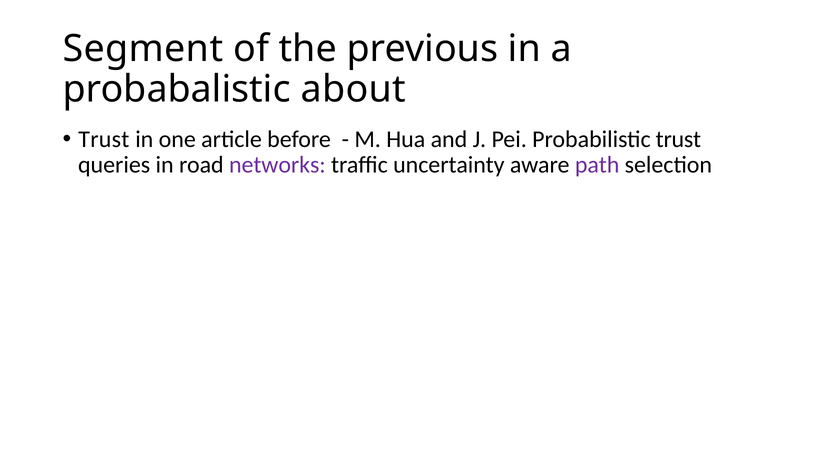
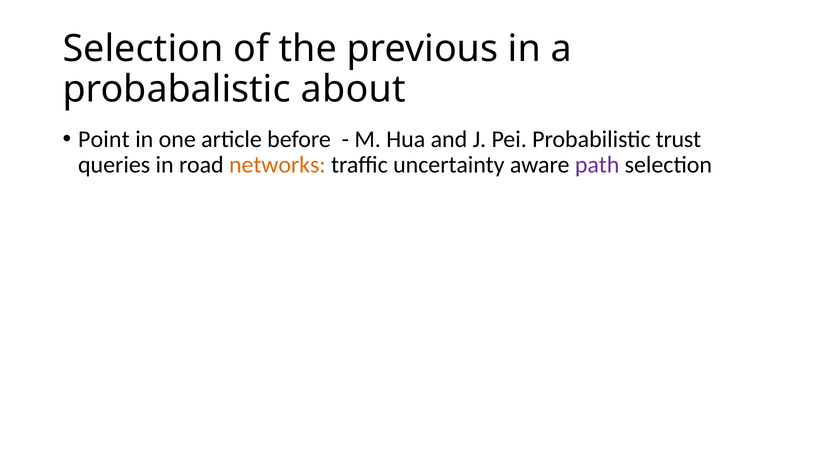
Segment at (143, 49): Segment -> Selection
Trust at (104, 139): Trust -> Point
networks colour: purple -> orange
